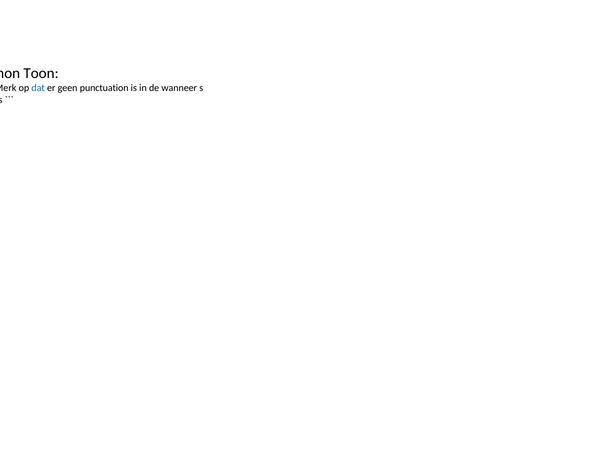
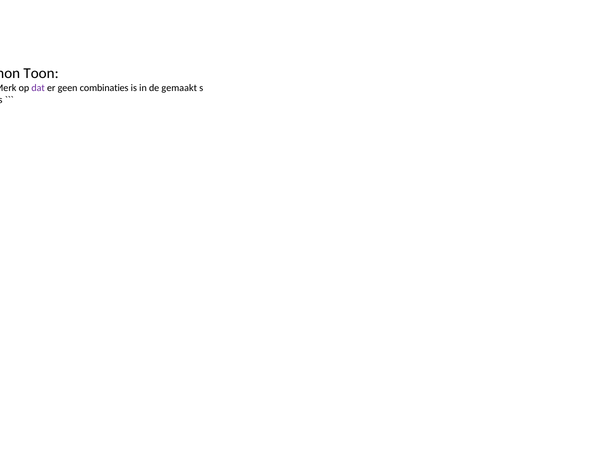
dat colour: blue -> purple
punctuation: punctuation -> combinaties
wanneer: wanneer -> gemaakt
